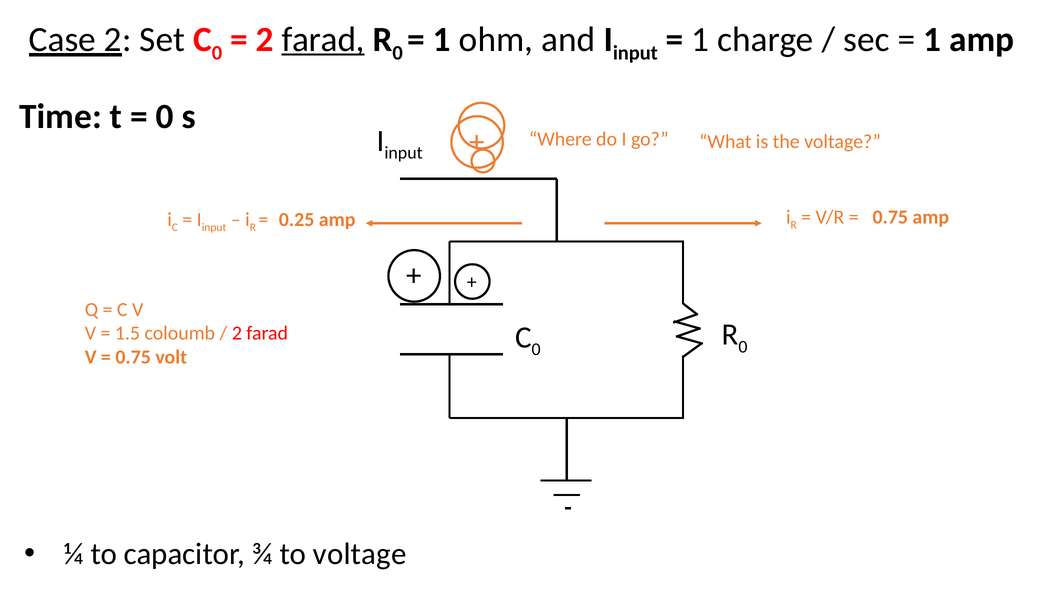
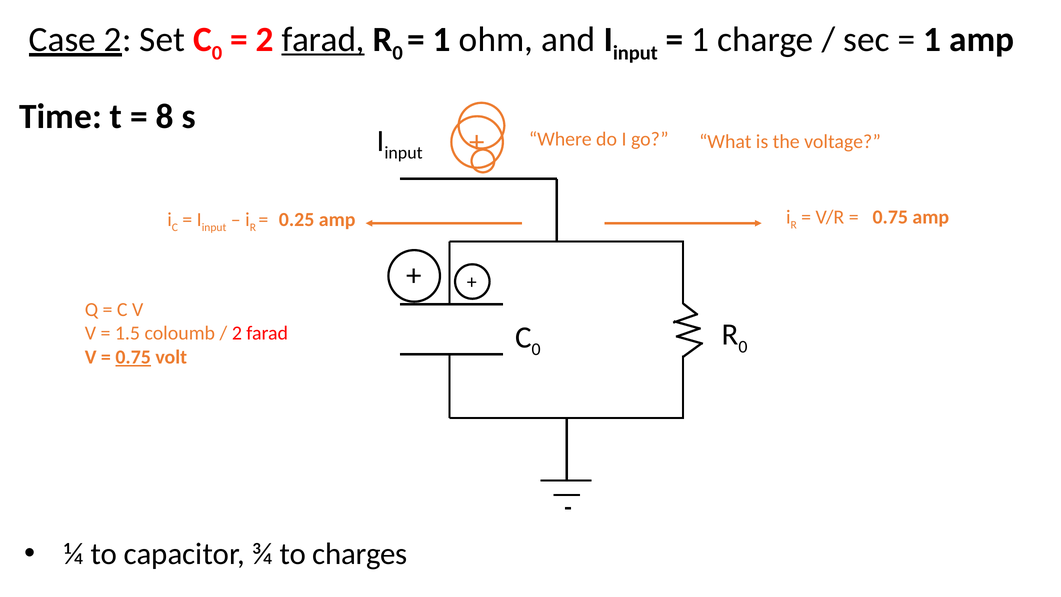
0 at (165, 117): 0 -> 8
0.75 at (133, 357) underline: none -> present
to voltage: voltage -> charges
